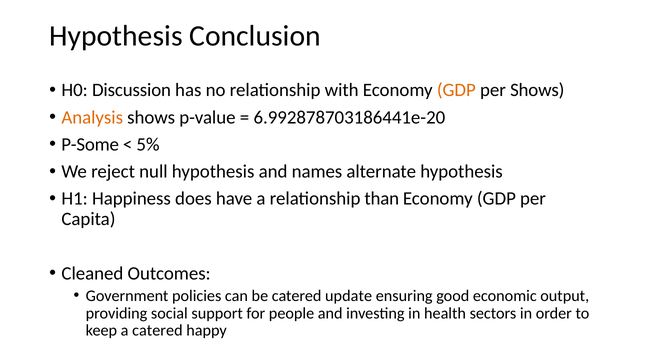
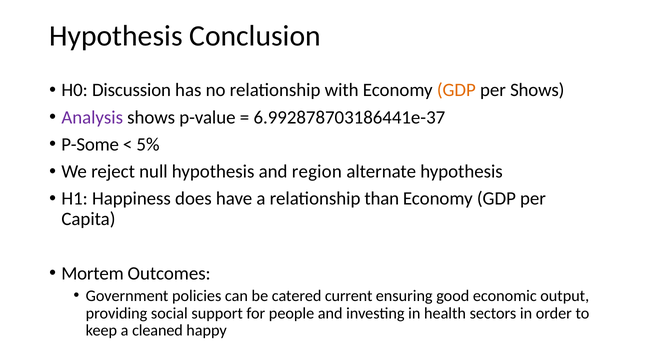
Analysis colour: orange -> purple
6.992878703186441e-20: 6.992878703186441e-20 -> 6.992878703186441e-37
names: names -> region
Cleaned: Cleaned -> Mortem
update: update -> current
a catered: catered -> cleaned
